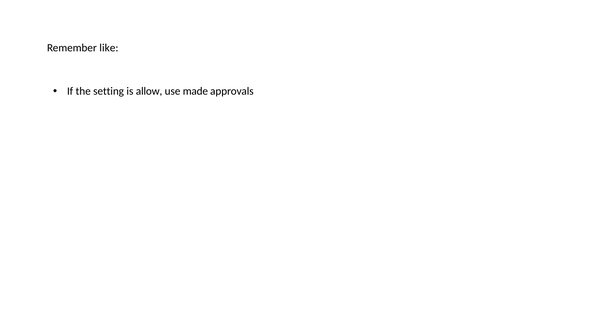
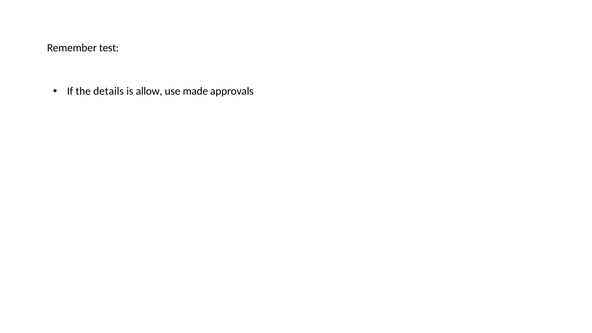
like: like -> test
setting: setting -> details
